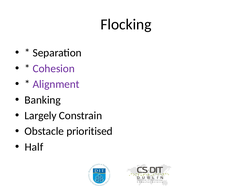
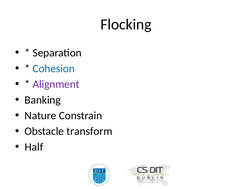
Cohesion colour: purple -> blue
Largely: Largely -> Nature
prioritised: prioritised -> transform
